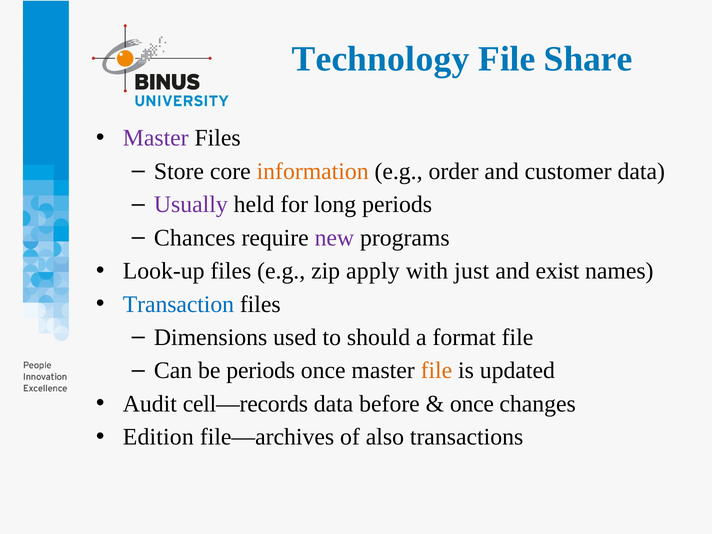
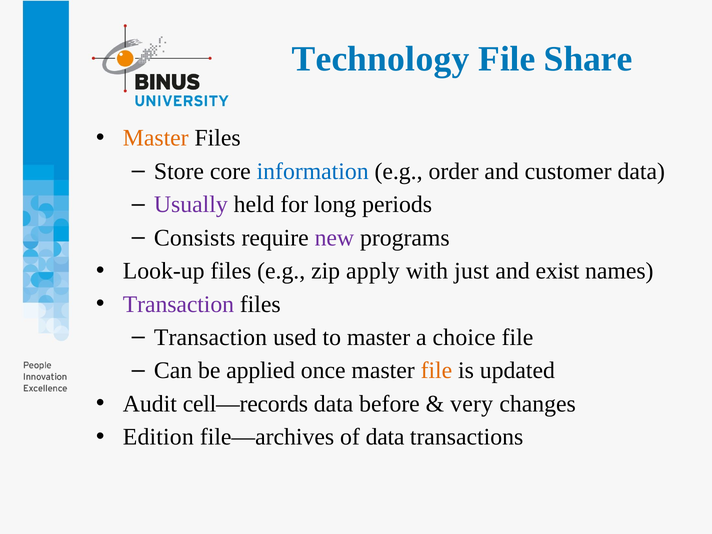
Master at (156, 138) colour: purple -> orange
information colour: orange -> blue
Chances: Chances -> Consists
Transaction at (178, 304) colour: blue -> purple
Dimensions at (211, 337): Dimensions -> Transaction
to should: should -> master
format: format -> choice
be periods: periods -> applied
once at (472, 404): once -> very
of also: also -> data
